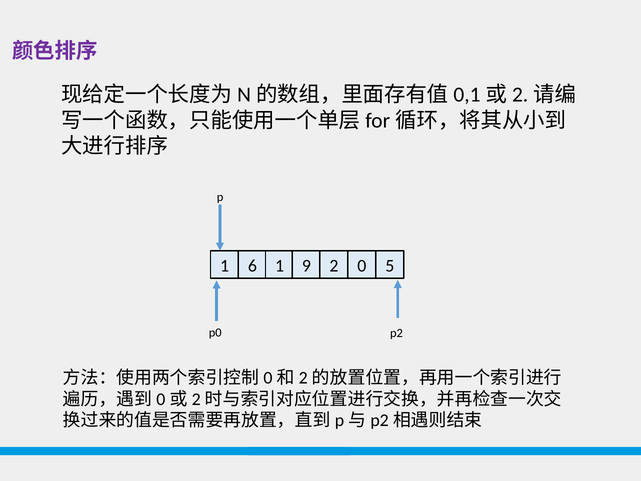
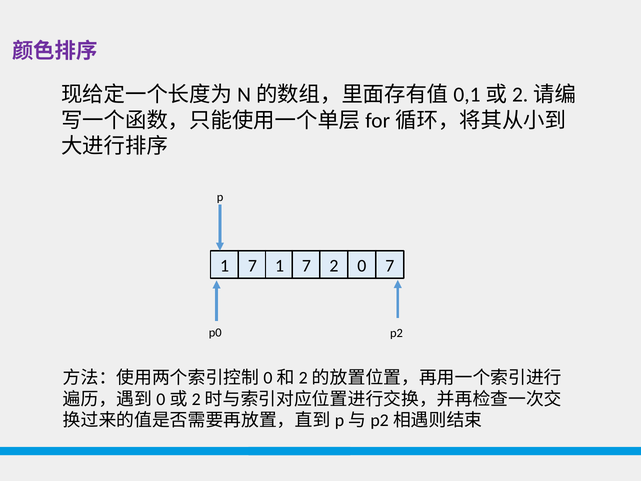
6 at (252, 266): 6 -> 7
9 at (306, 266): 9 -> 7
0 5: 5 -> 7
